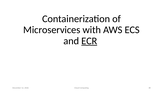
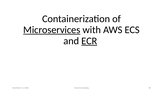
Microservices underline: none -> present
